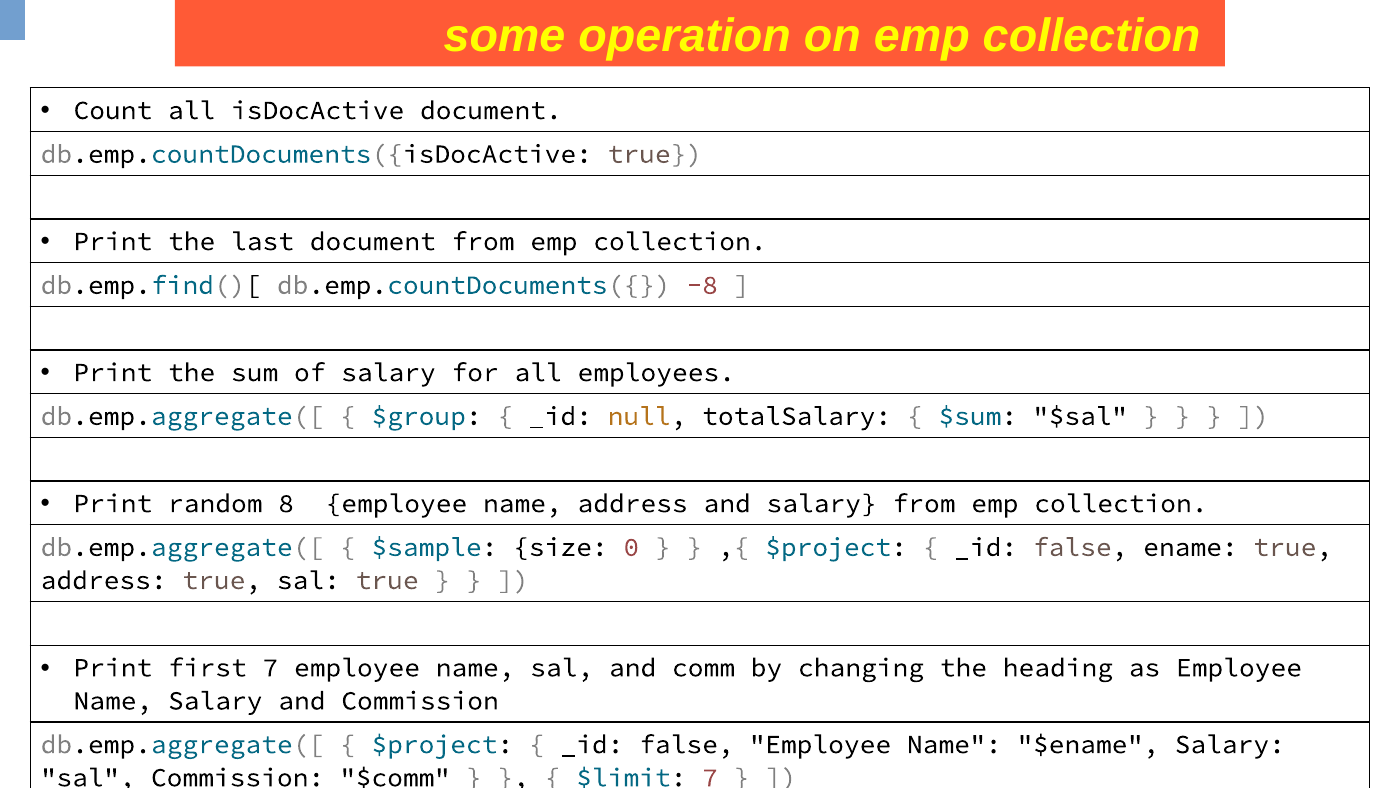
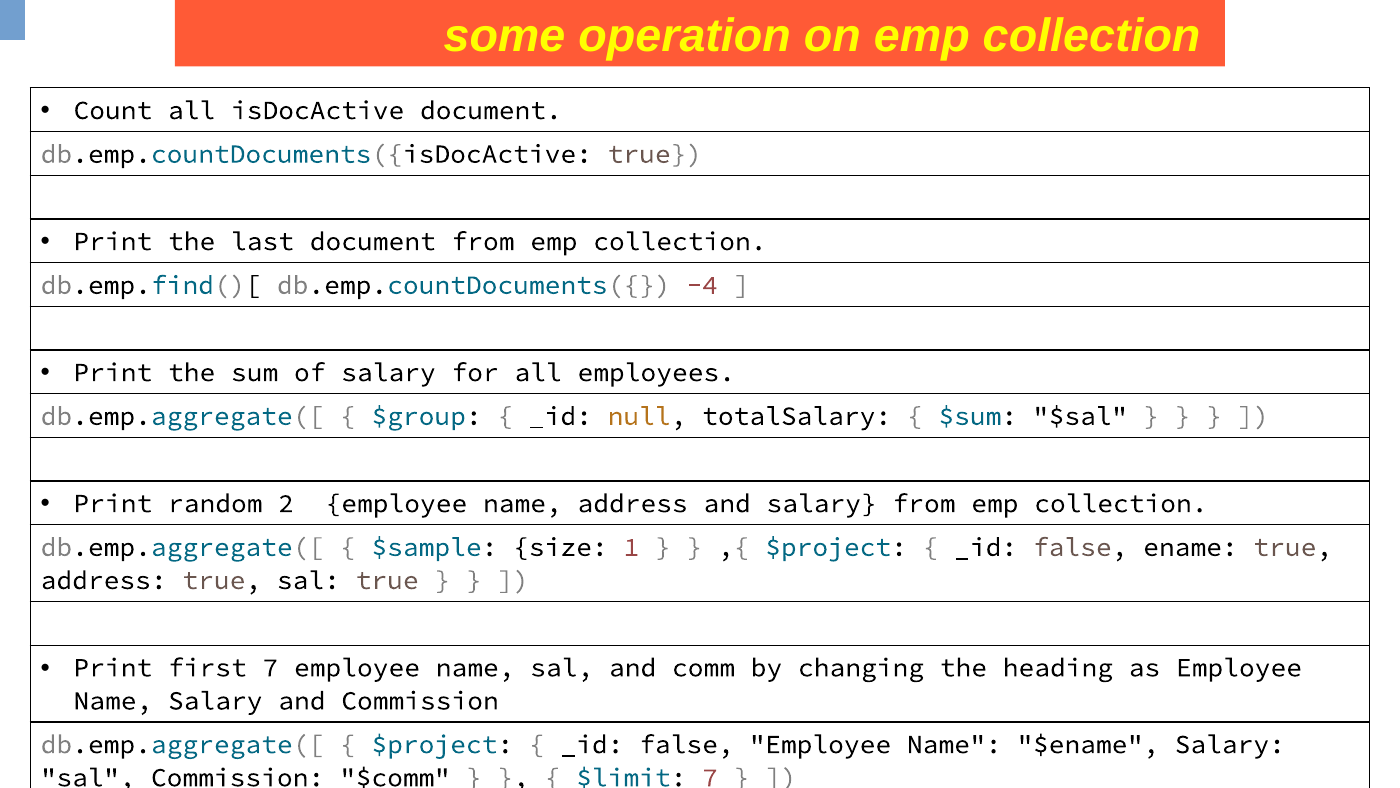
-8: -8 -> -4
8: 8 -> 2
0: 0 -> 1
